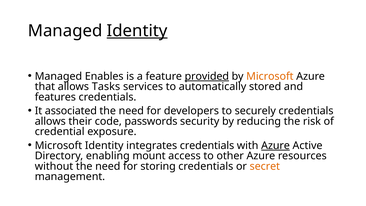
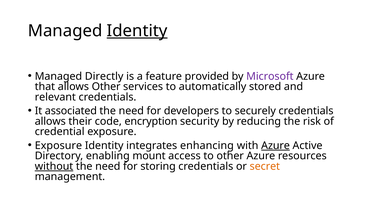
Enables: Enables -> Directly
provided underline: present -> none
Microsoft at (270, 76) colour: orange -> purple
allows Tasks: Tasks -> Other
features: features -> relevant
passwords: passwords -> encryption
Microsoft at (58, 145): Microsoft -> Exposure
integrates credentials: credentials -> enhancing
without underline: none -> present
